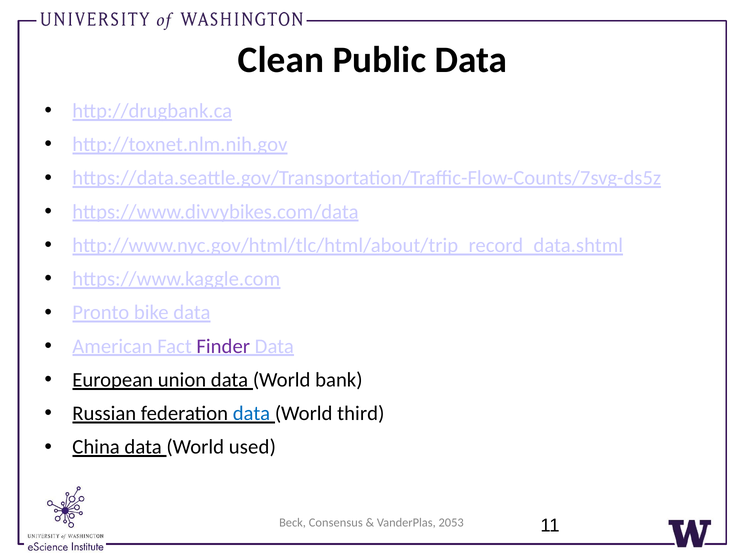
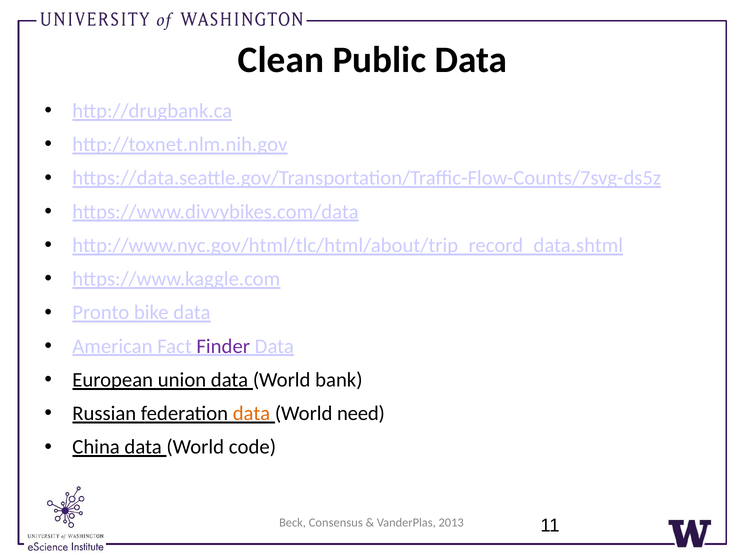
data at (251, 413) colour: blue -> orange
third: third -> need
used: used -> code
2053: 2053 -> 2013
